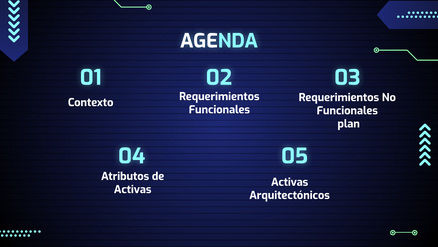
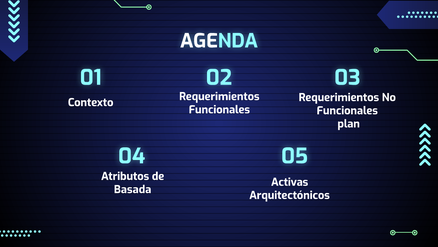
Activas at (133, 189): Activas -> Basada
